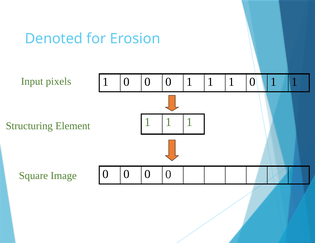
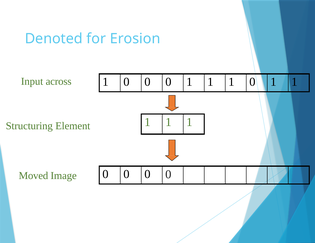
pixels: pixels -> across
Square: Square -> Moved
